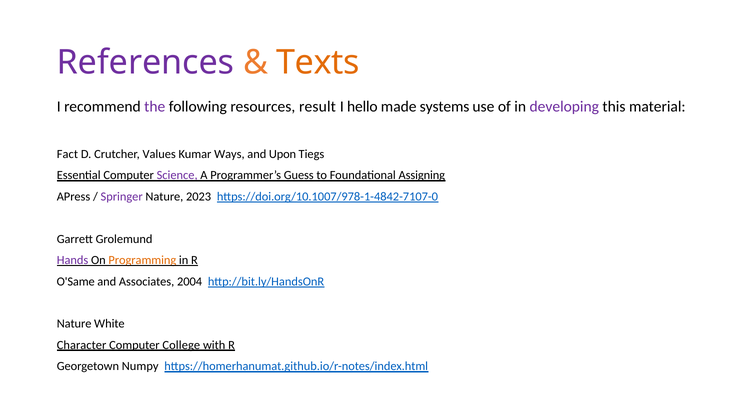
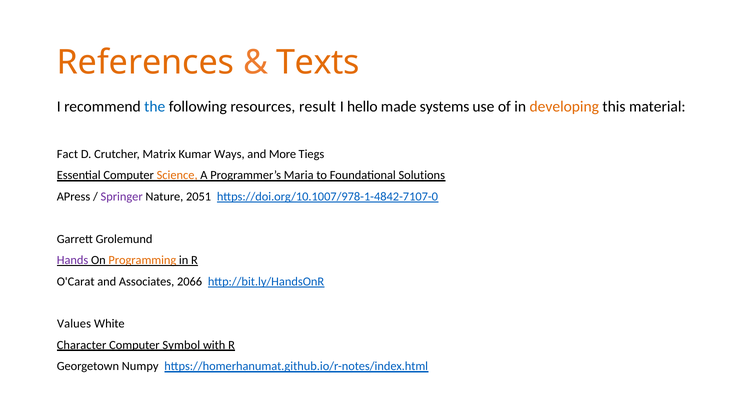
References colour: purple -> orange
the colour: purple -> blue
developing colour: purple -> orange
Values: Values -> Matrix
Upon: Upon -> More
Science colour: purple -> orange
Guess: Guess -> Maria
Assigning: Assigning -> Solutions
2023: 2023 -> 2051
O'Same: O'Same -> O'Carat
2004: 2004 -> 2066
Nature at (74, 324): Nature -> Values
College: College -> Symbol
